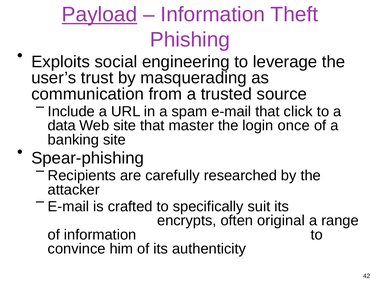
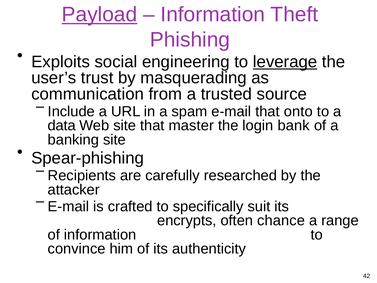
leverage underline: none -> present
click: click -> onto
once: once -> bank
original: original -> chance
